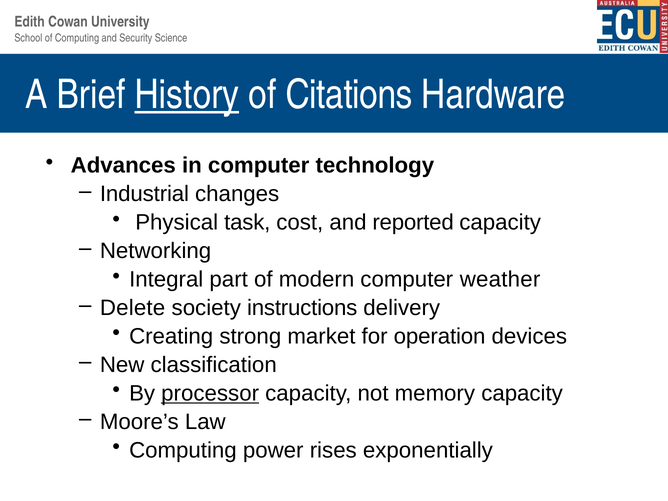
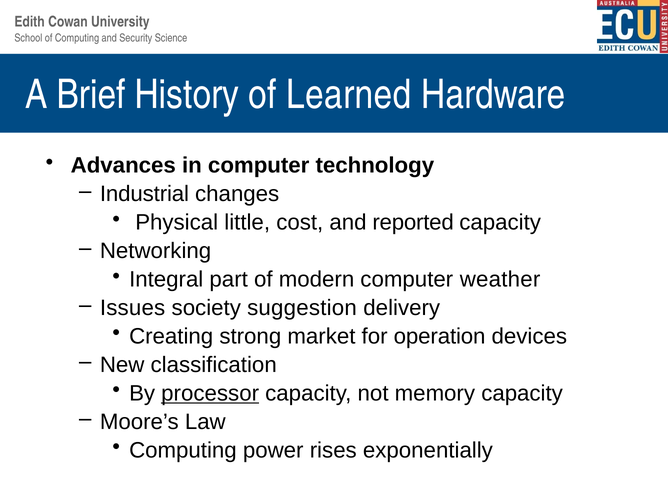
History underline: present -> none
Citations: Citations -> Learned
task: task -> little
Delete: Delete -> Issues
instructions: instructions -> suggestion
